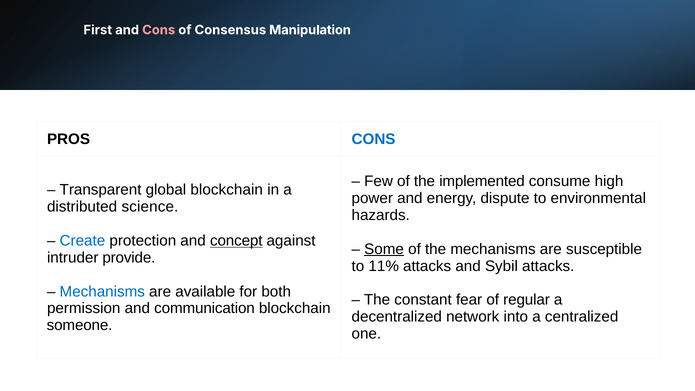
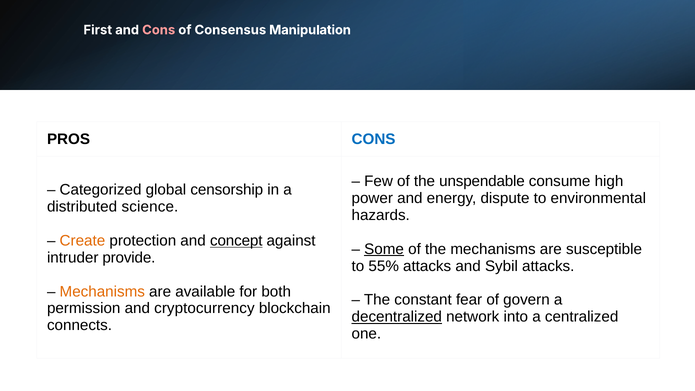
implemented: implemented -> unspendable
Transparent: Transparent -> Categorized
global blockchain: blockchain -> censorship
Create colour: blue -> orange
11%: 11% -> 55%
Mechanisms at (102, 291) colour: blue -> orange
regular: regular -> govern
communication: communication -> cryptocurrency
decentralized underline: none -> present
someone: someone -> connects
